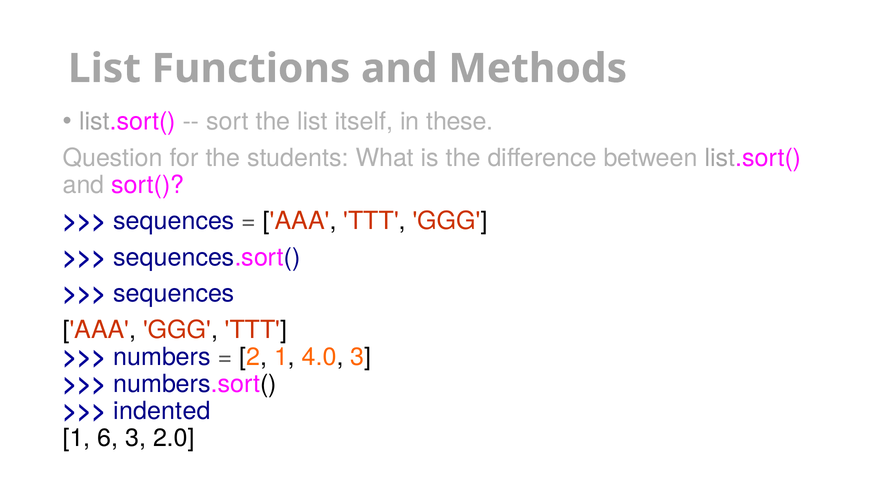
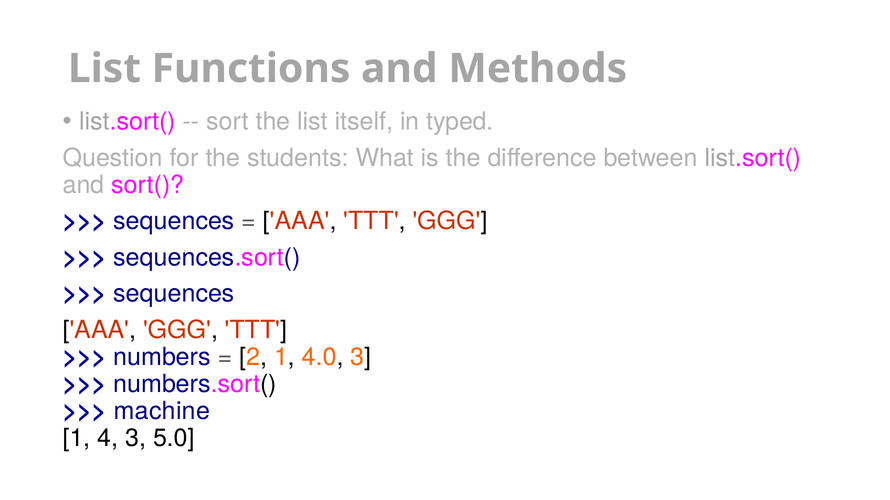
these: these -> typed
indented: indented -> machine
6: 6 -> 4
2.0: 2.0 -> 5.0
